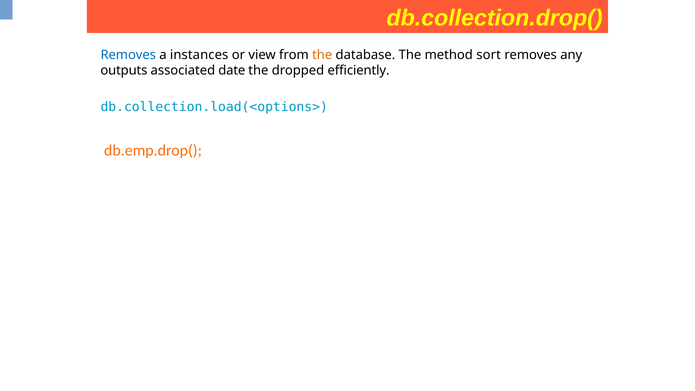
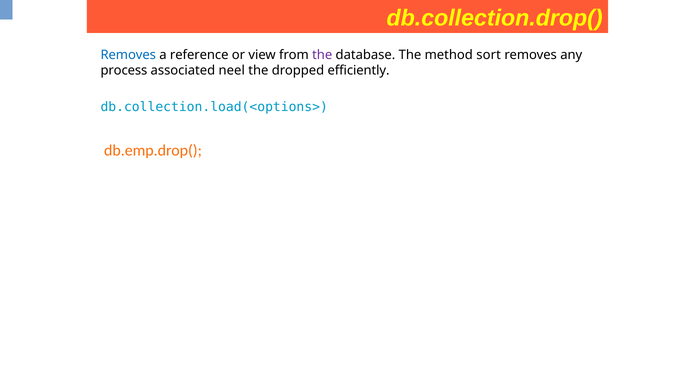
instances: instances -> reference
the at (322, 55) colour: orange -> purple
outputs: outputs -> process
date: date -> neel
